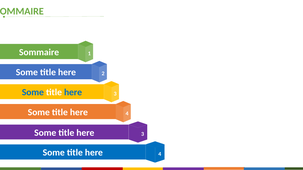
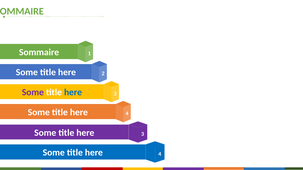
Some at (33, 93) colour: blue -> purple
